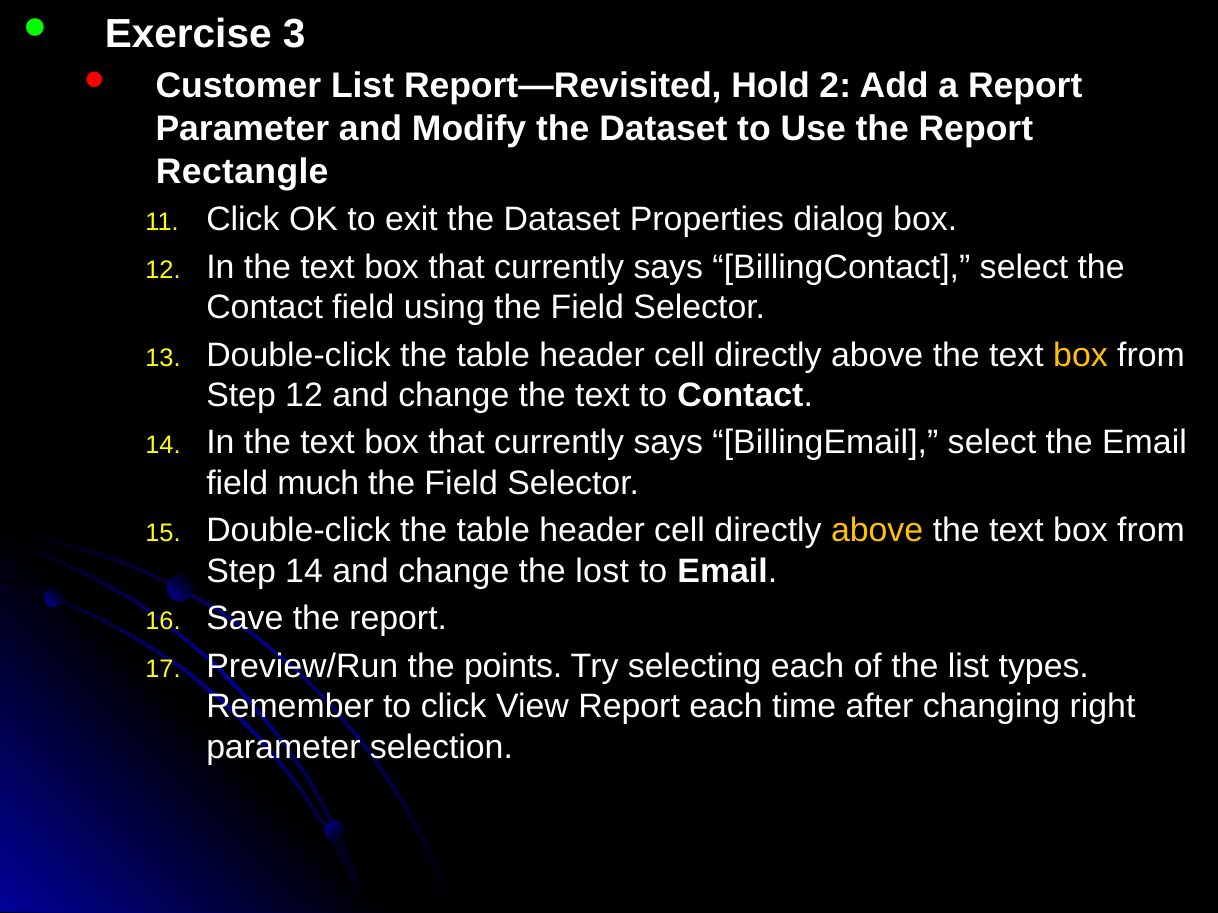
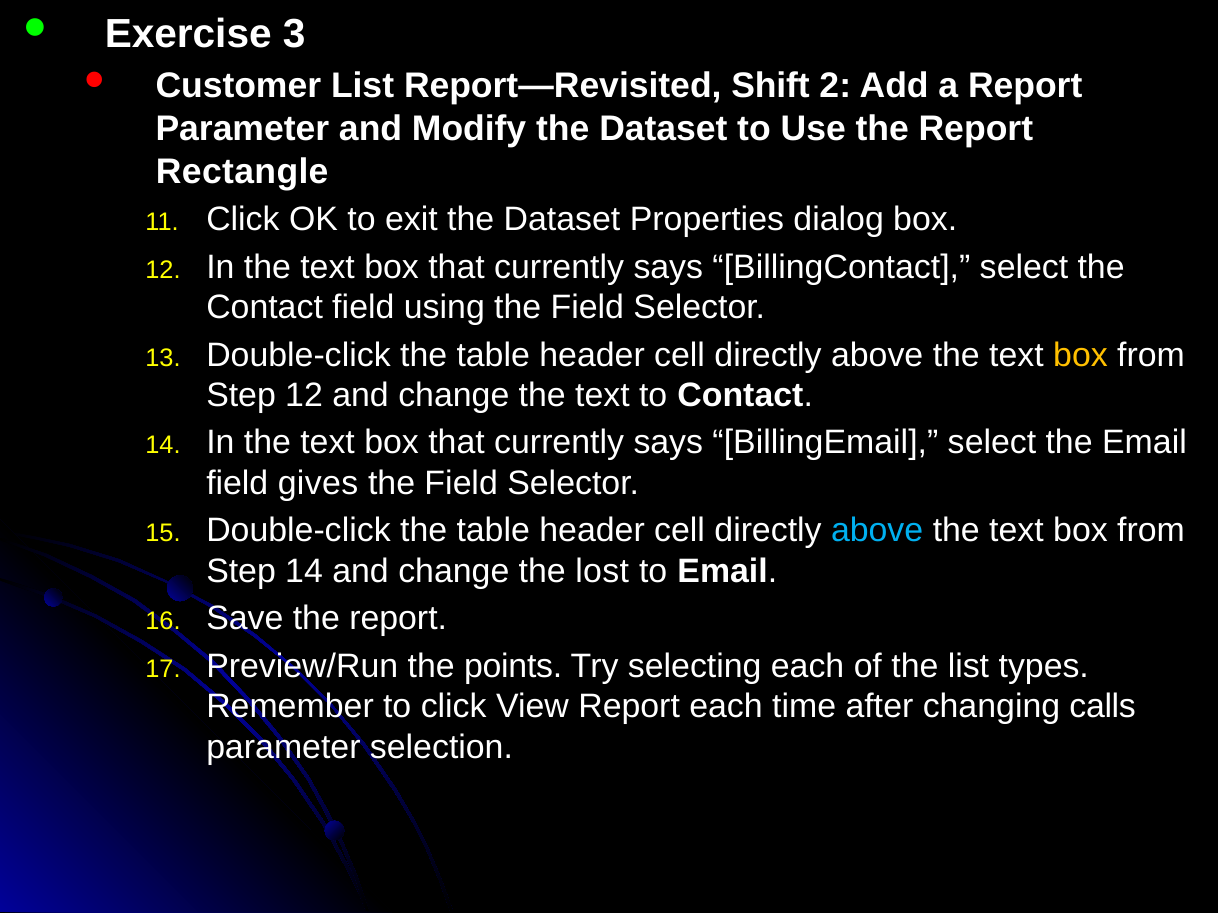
Hold: Hold -> Shift
much: much -> gives
above at (877, 531) colour: yellow -> light blue
right: right -> calls
